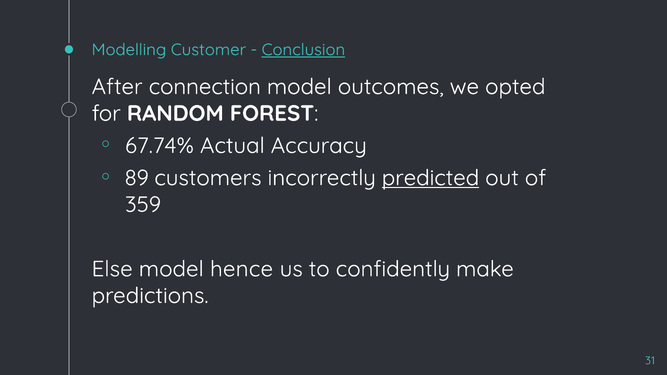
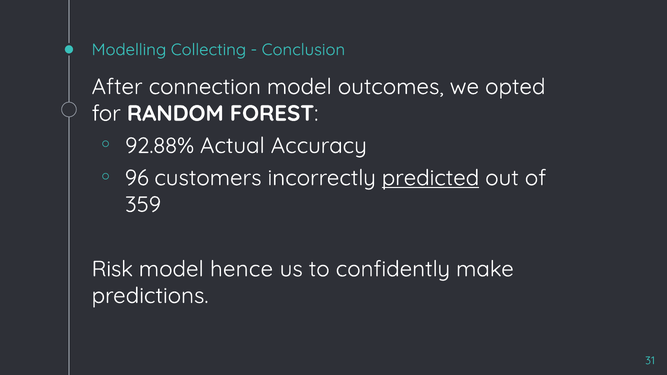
Customer: Customer -> Collecting
Conclusion underline: present -> none
67.74%: 67.74% -> 92.88%
89: 89 -> 96
Else: Else -> Risk
